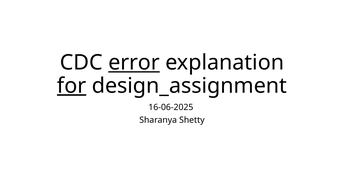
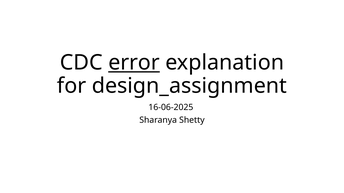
for underline: present -> none
